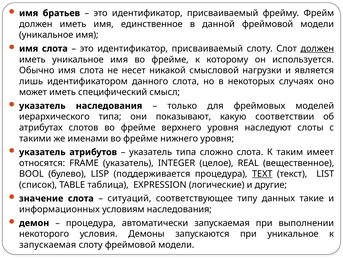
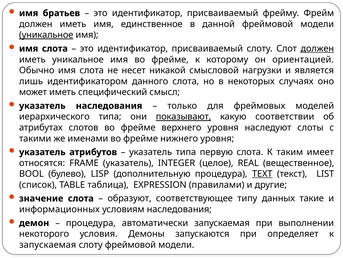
уникальное at (46, 35) underline: none -> present
используется: используется -> ориентацией
показывают underline: none -> present
сложно: сложно -> первую
поддерживается: поддерживается -> дополнительную
логические: логические -> правилами
ситуаций: ситуаций -> образуют
при уникальное: уникальное -> определяет
